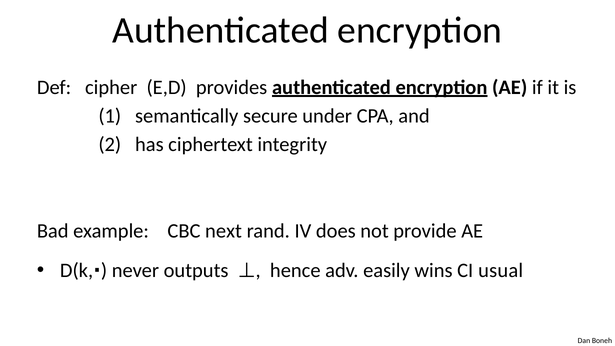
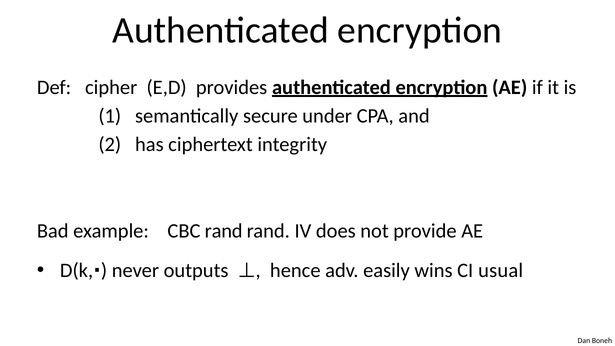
CBC next: next -> rand
